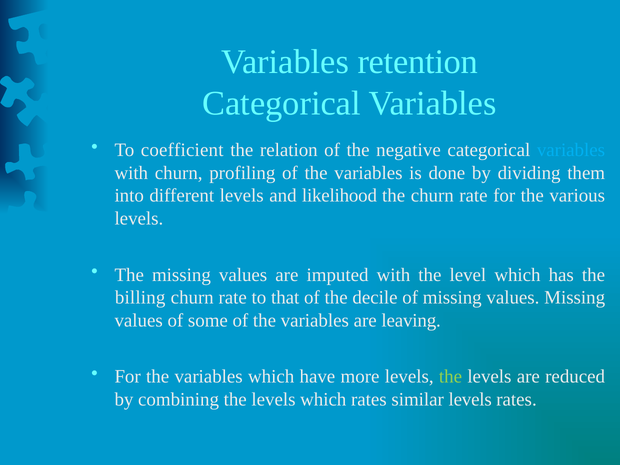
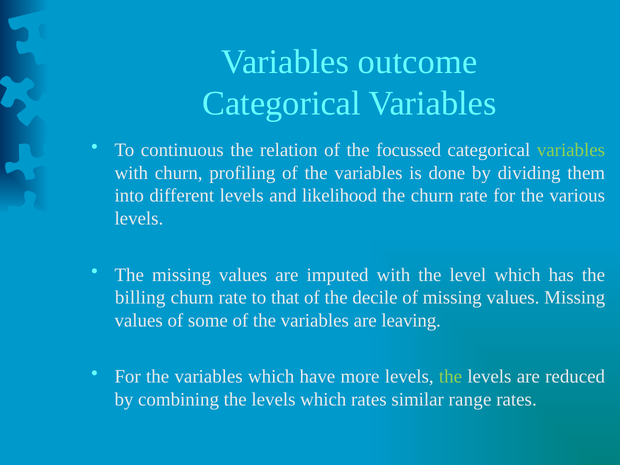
retention: retention -> outcome
coefficient: coefficient -> continuous
negative: negative -> focussed
variables at (571, 150) colour: light blue -> light green
similar levels: levels -> range
